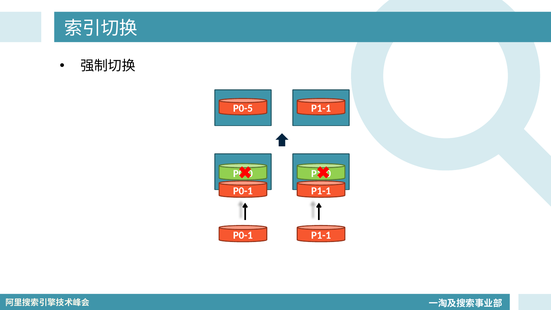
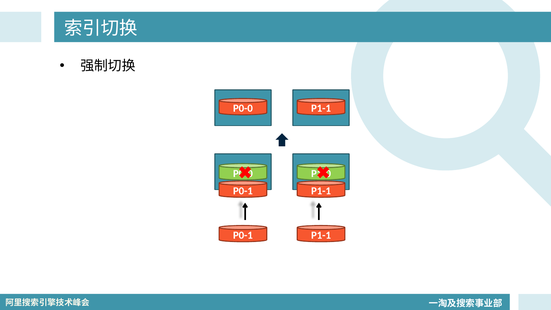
P0-5 at (243, 108): P0-5 -> P0-0
